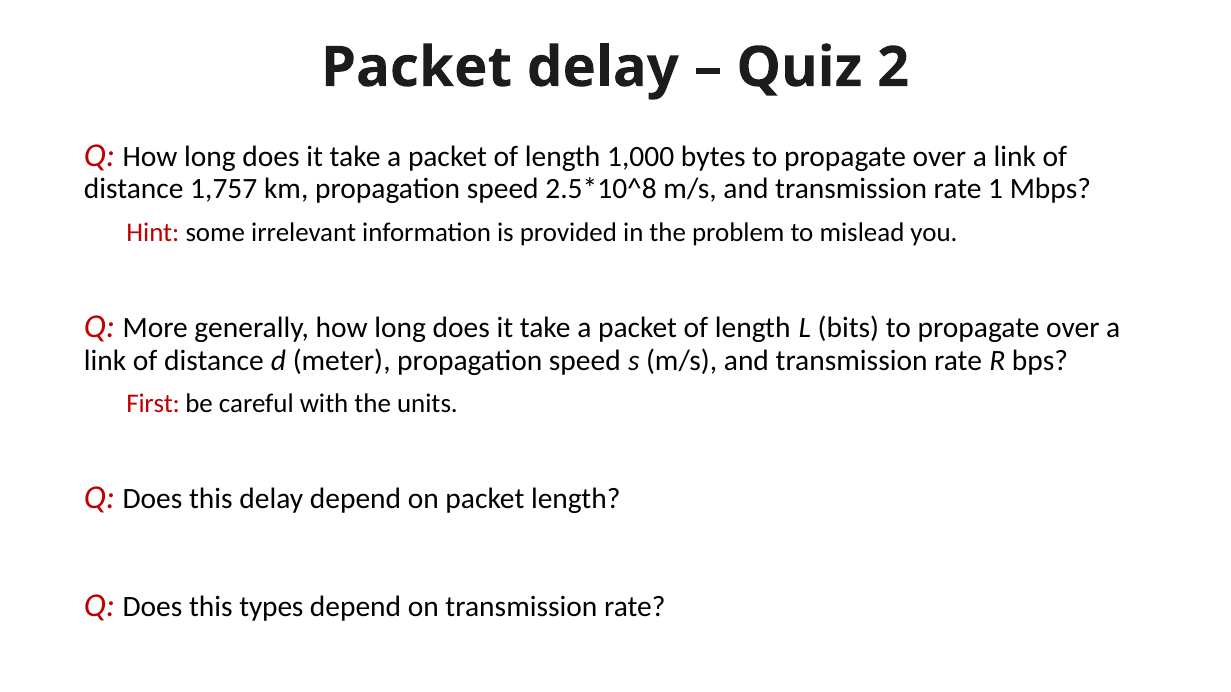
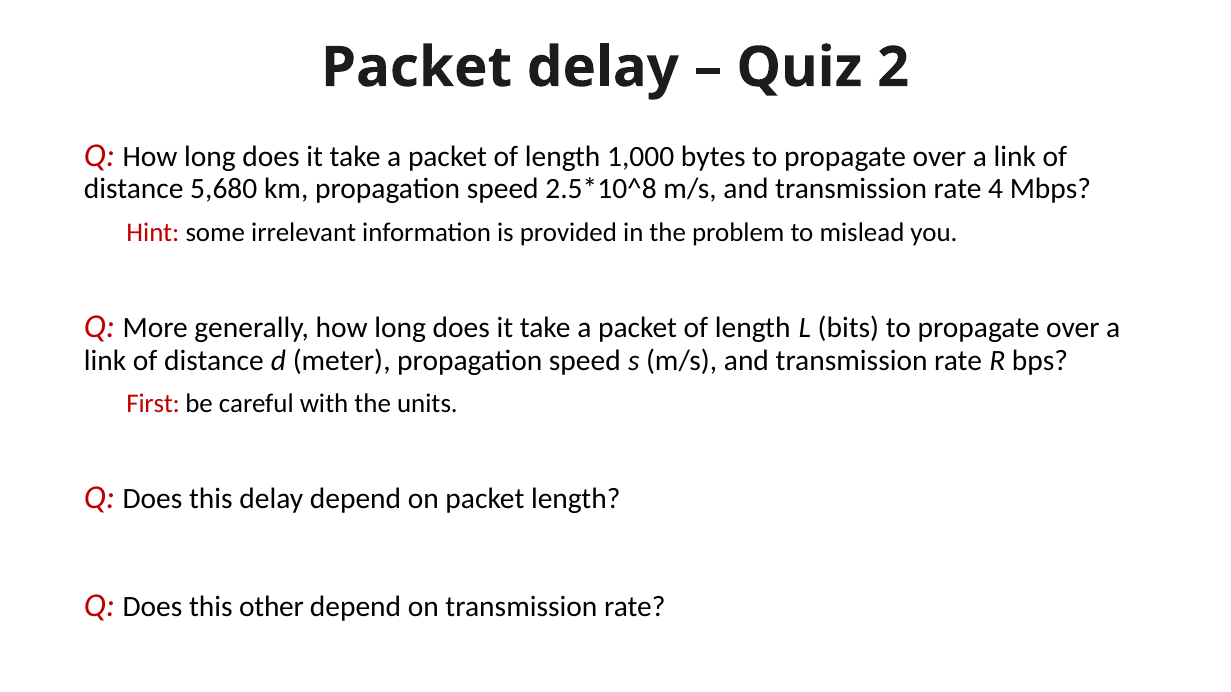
1,757: 1,757 -> 5,680
1: 1 -> 4
types: types -> other
